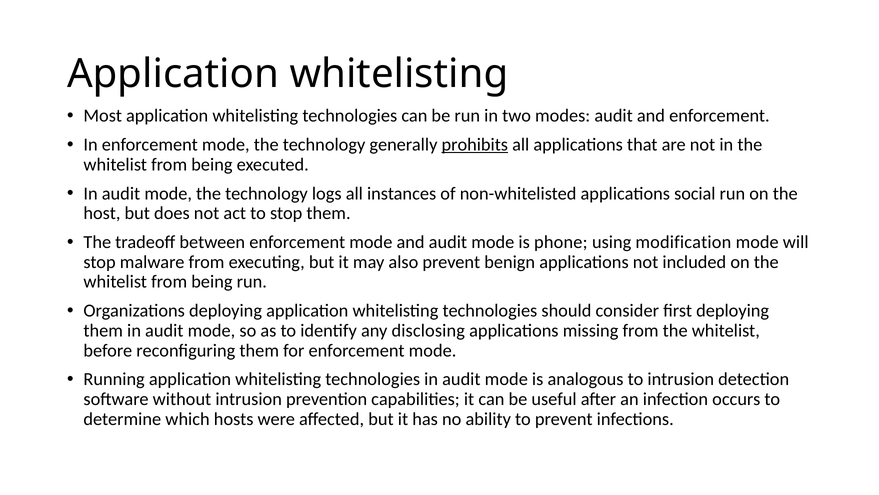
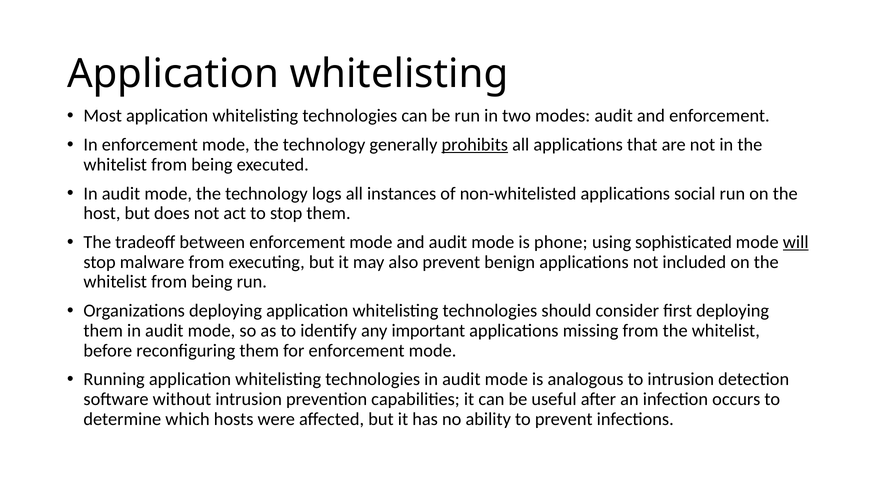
modification: modification -> sophisticated
will underline: none -> present
disclosing: disclosing -> important
